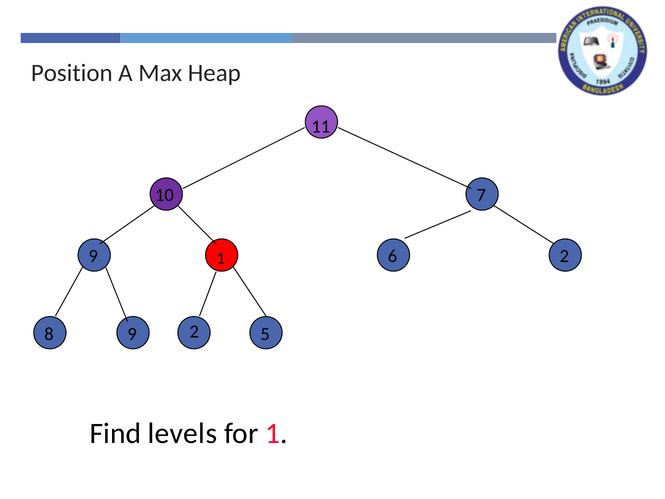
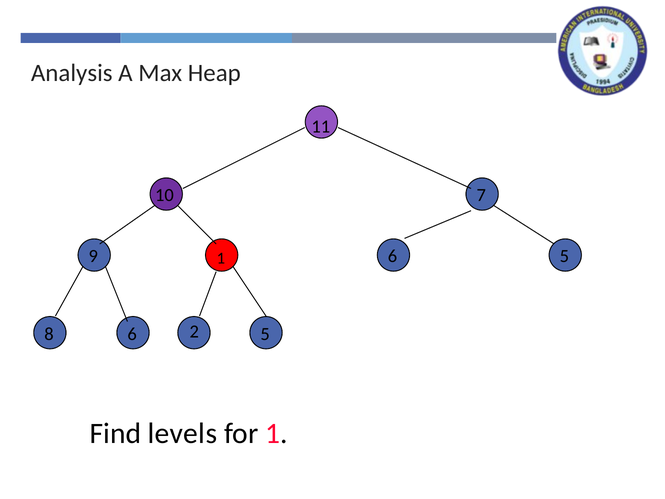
Position: Position -> Analysis
6 2: 2 -> 5
9 at (132, 334): 9 -> 6
